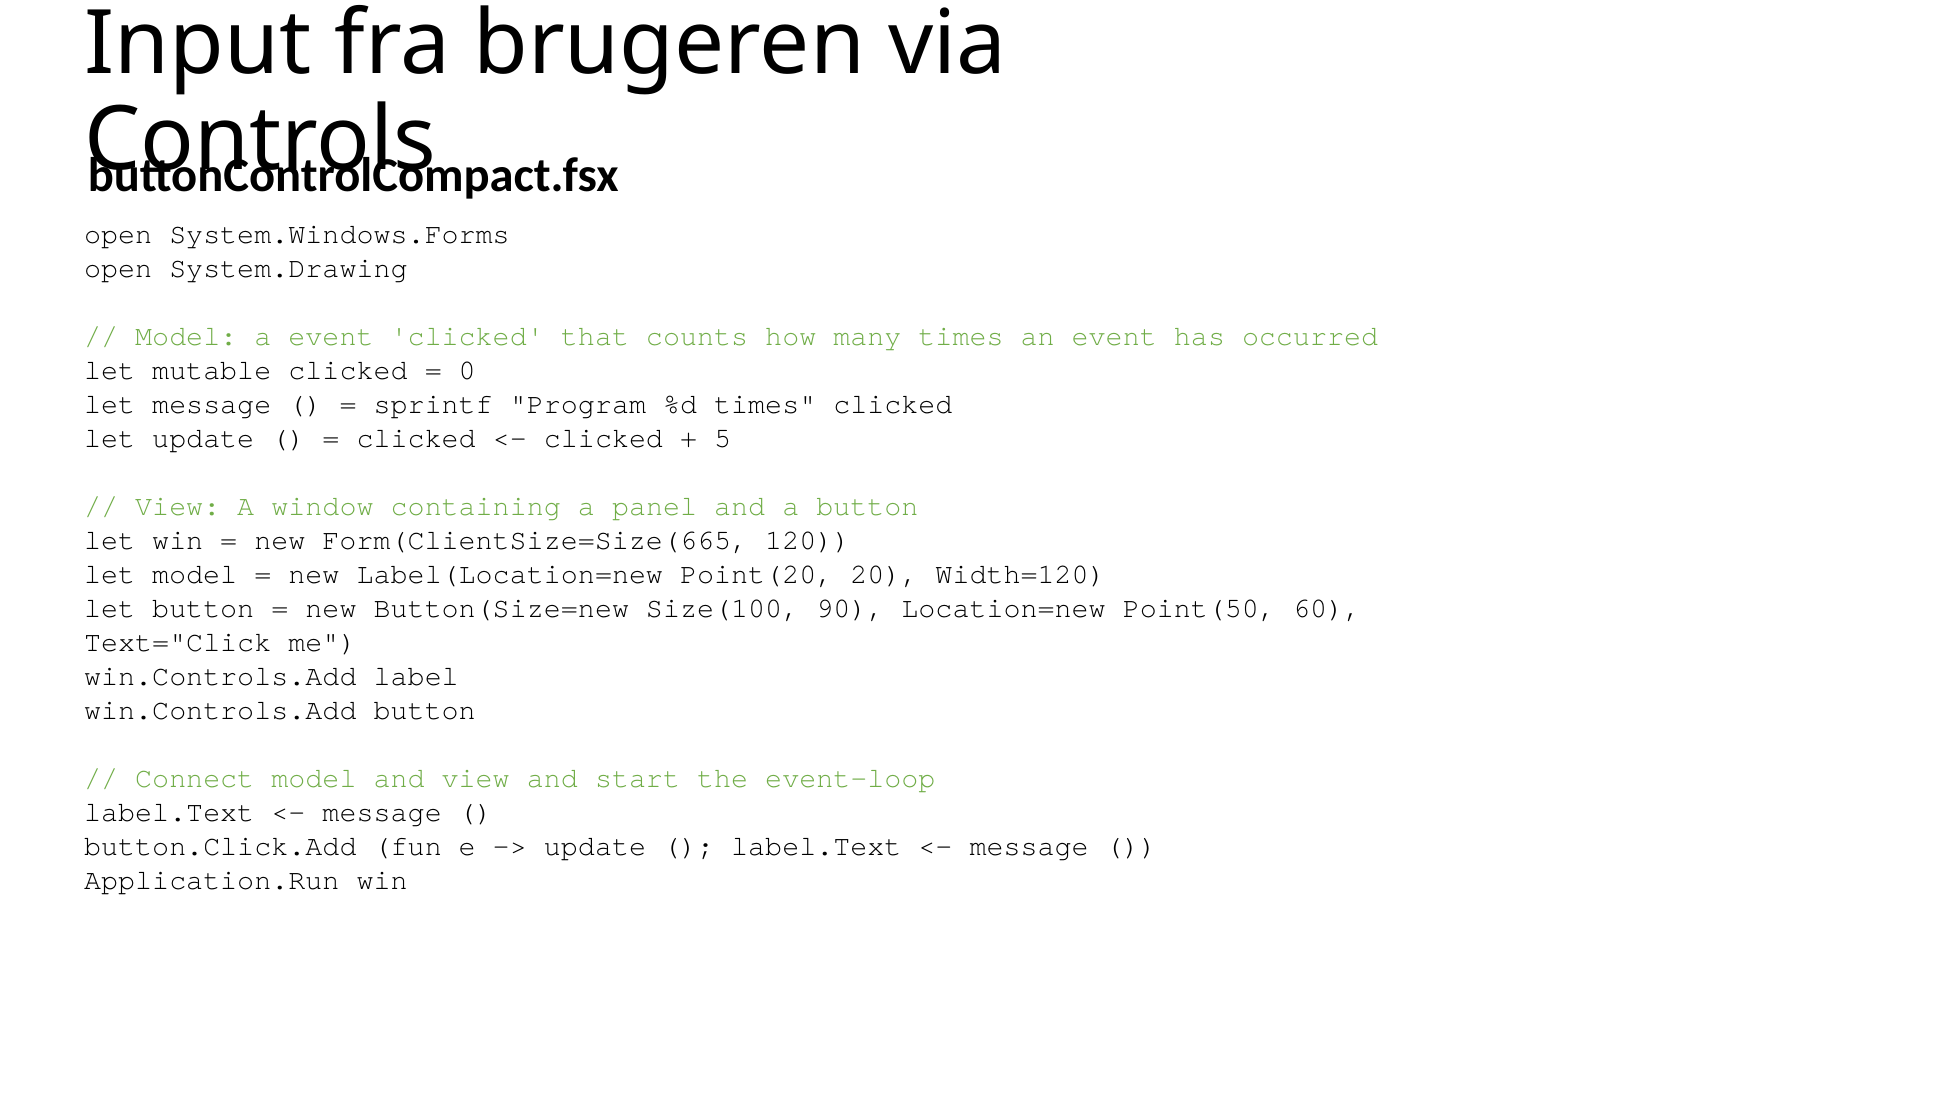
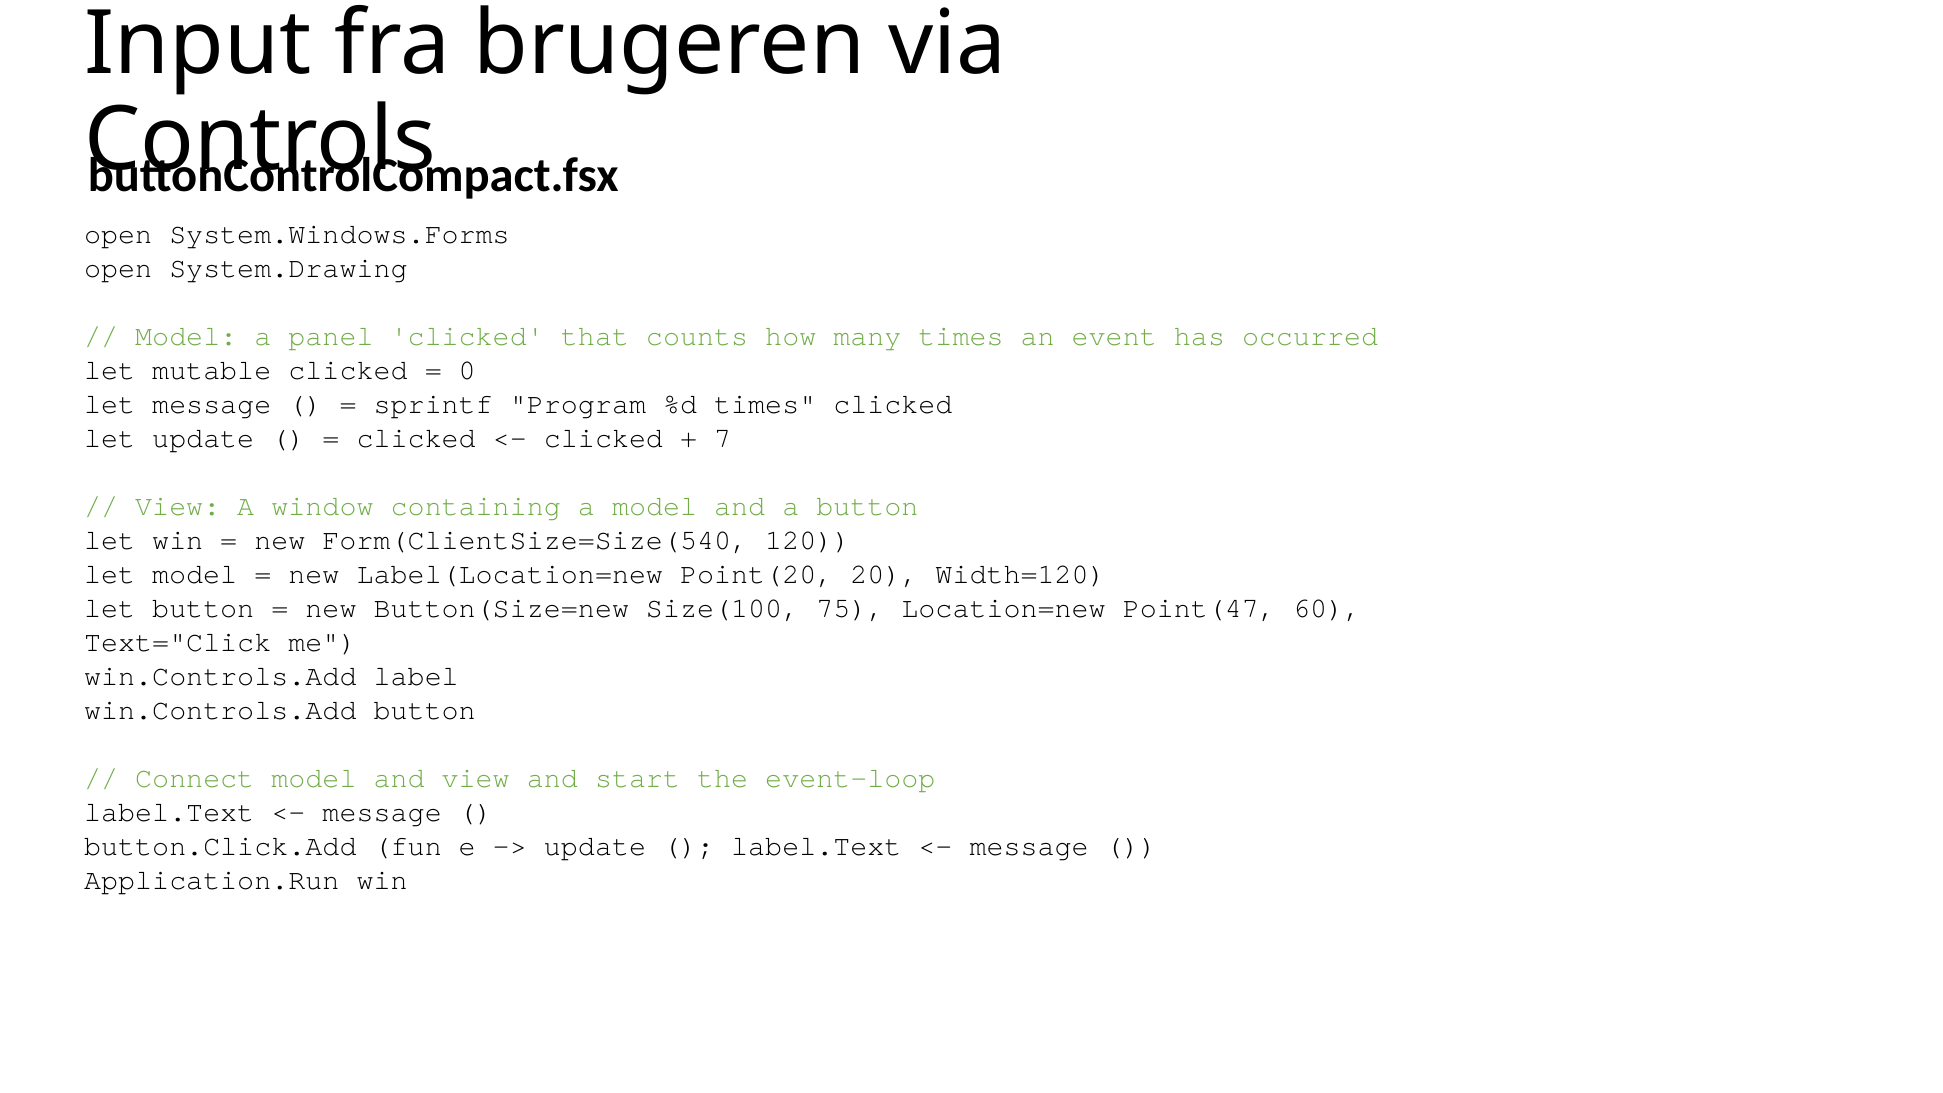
a event: event -> panel
5: 5 -> 7
a panel: panel -> model
Form(ClientSize=Size(665: Form(ClientSize=Size(665 -> Form(ClientSize=Size(540
90: 90 -> 75
Point(50: Point(50 -> Point(47
